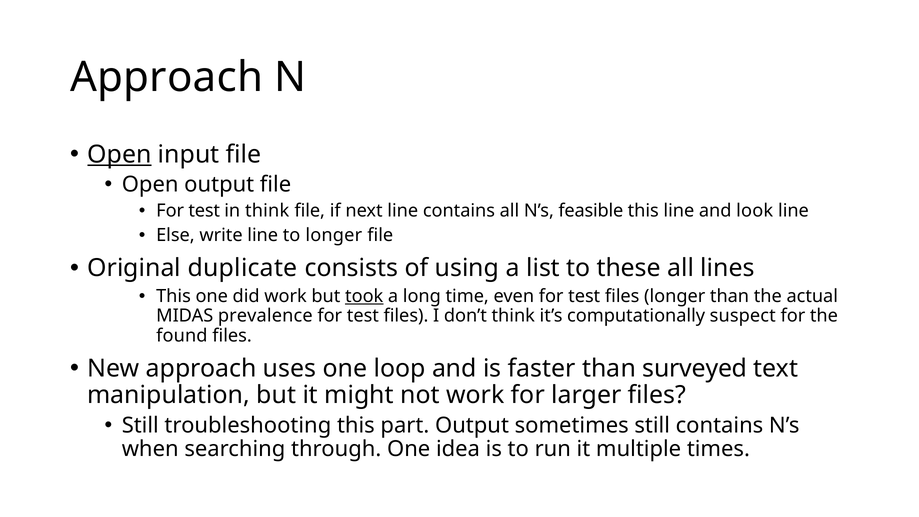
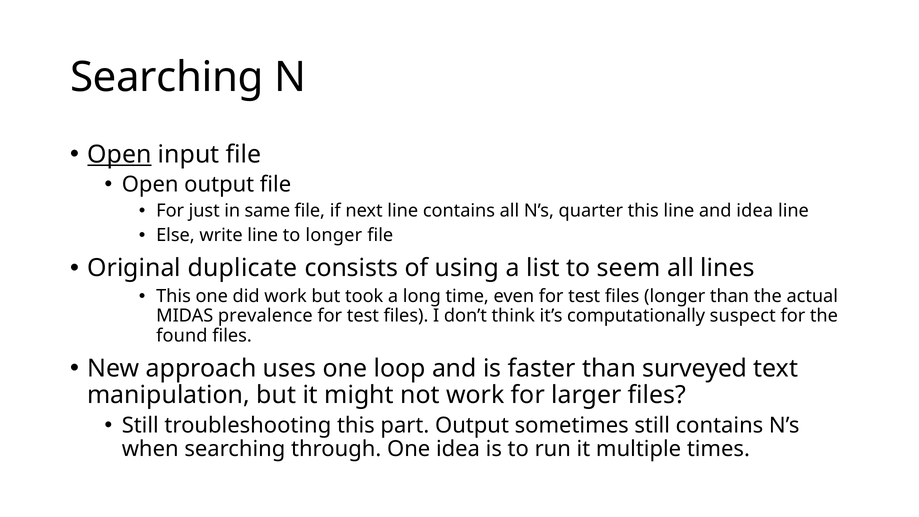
Approach at (167, 77): Approach -> Searching
test at (204, 211): test -> just
in think: think -> same
feasible: feasible -> quarter
and look: look -> idea
these: these -> seem
took underline: present -> none
